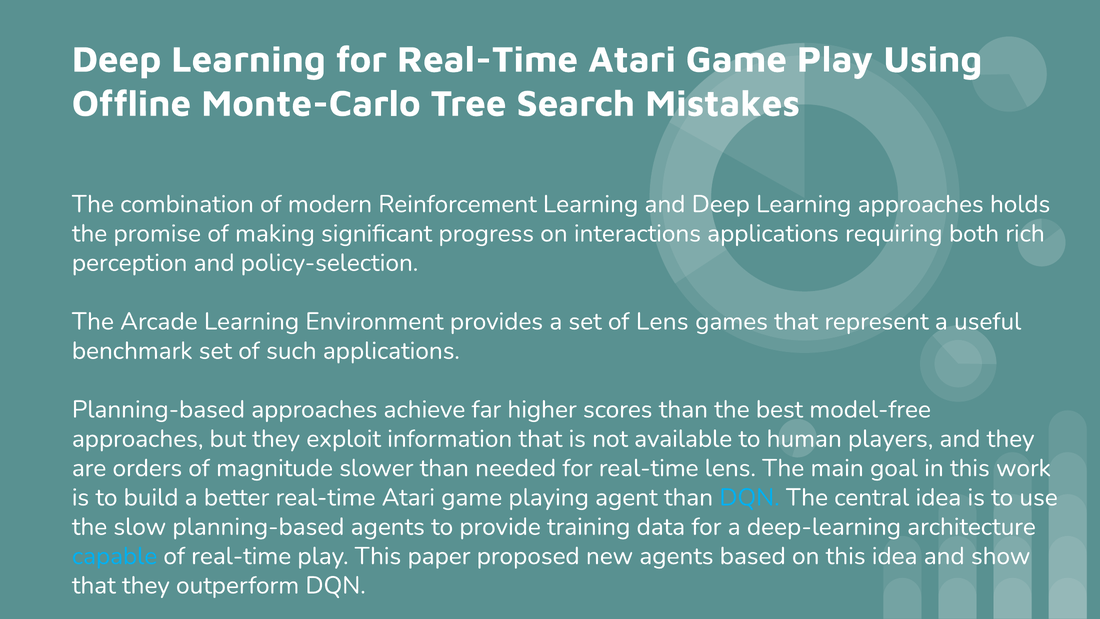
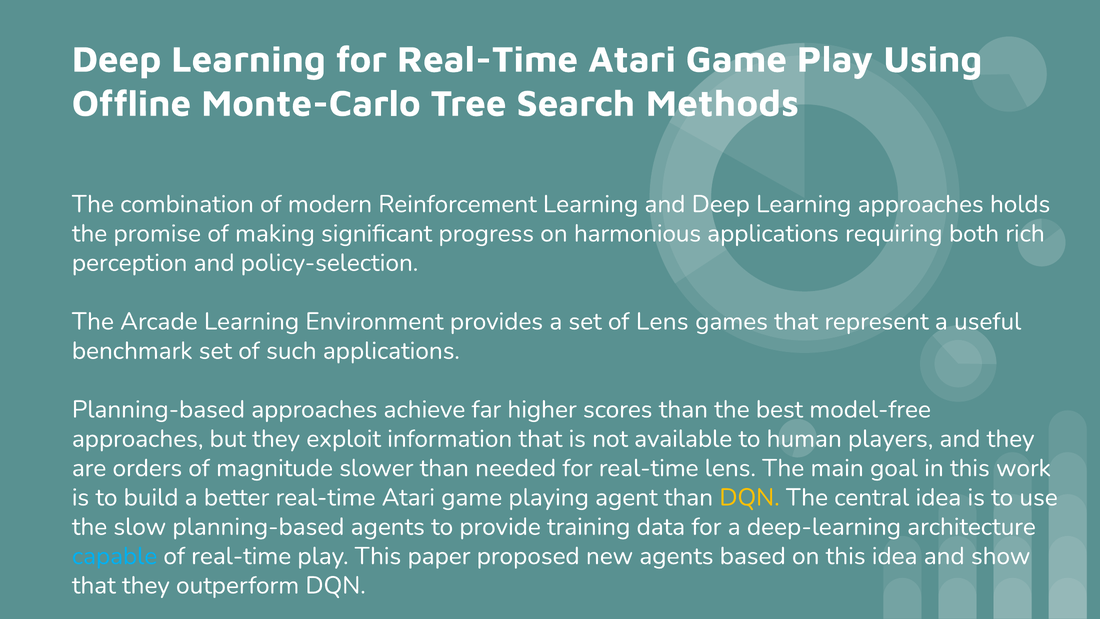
Mistakes: Mistakes -> Methods
interactions: interactions -> harmonious
DQN at (750, 497) colour: light blue -> yellow
